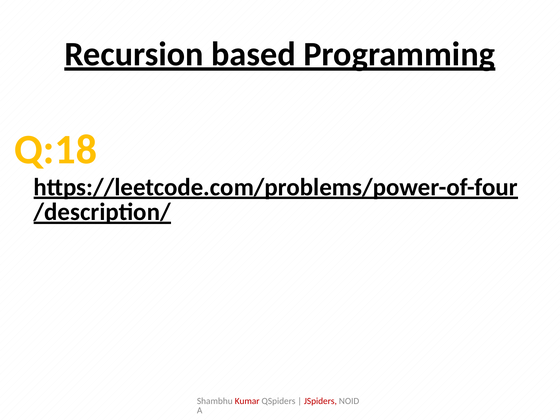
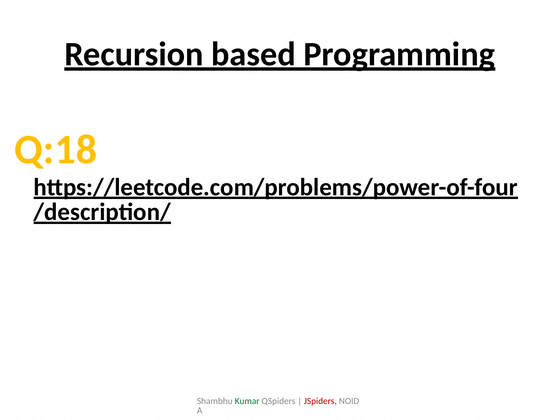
Kumar colour: red -> green
